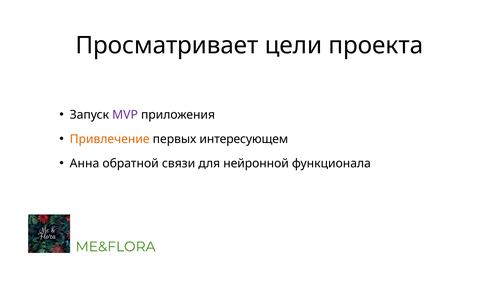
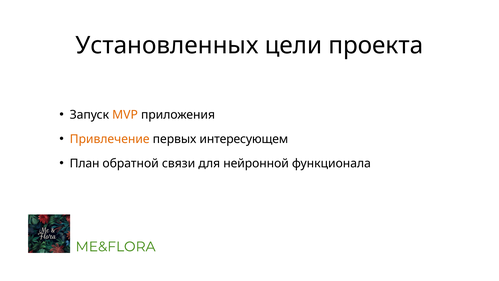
Просматривает: Просматривает -> Установленных
MVP colour: purple -> orange
Анна: Анна -> План
